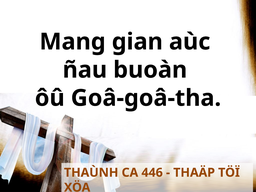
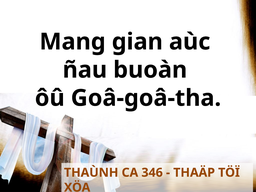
446: 446 -> 346
